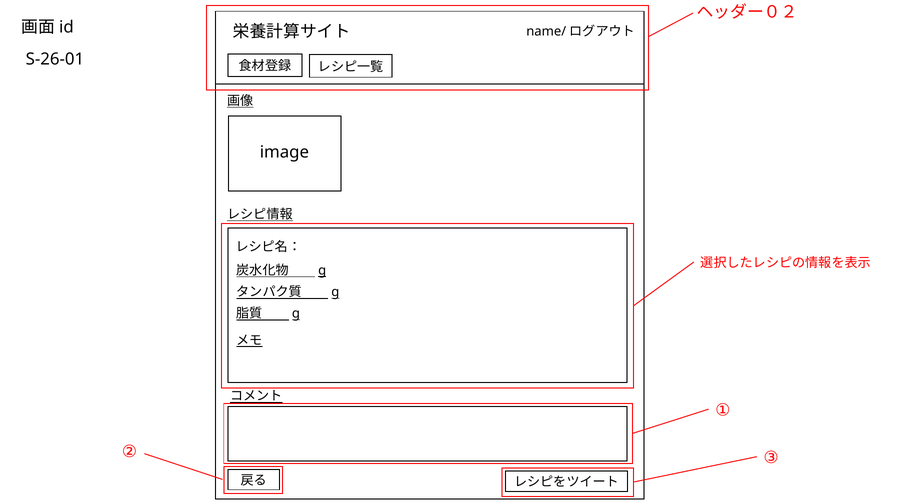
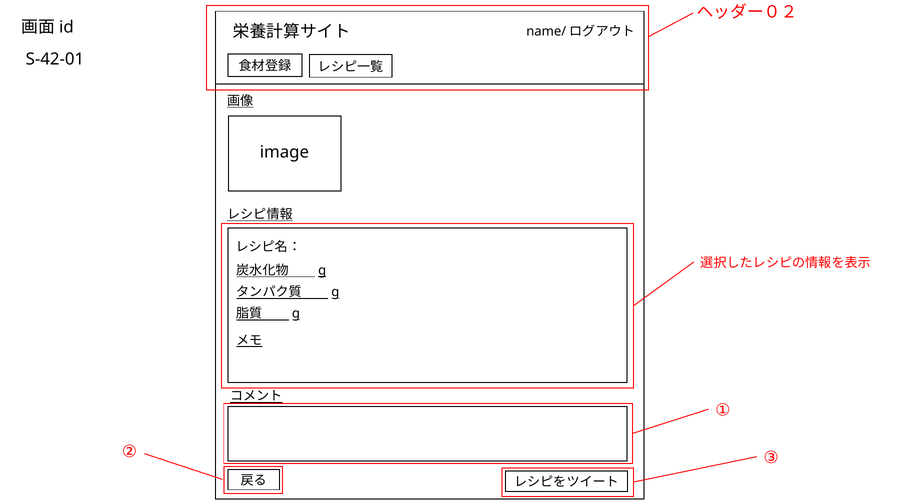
S-26-01: S-26-01 -> S-42-01
